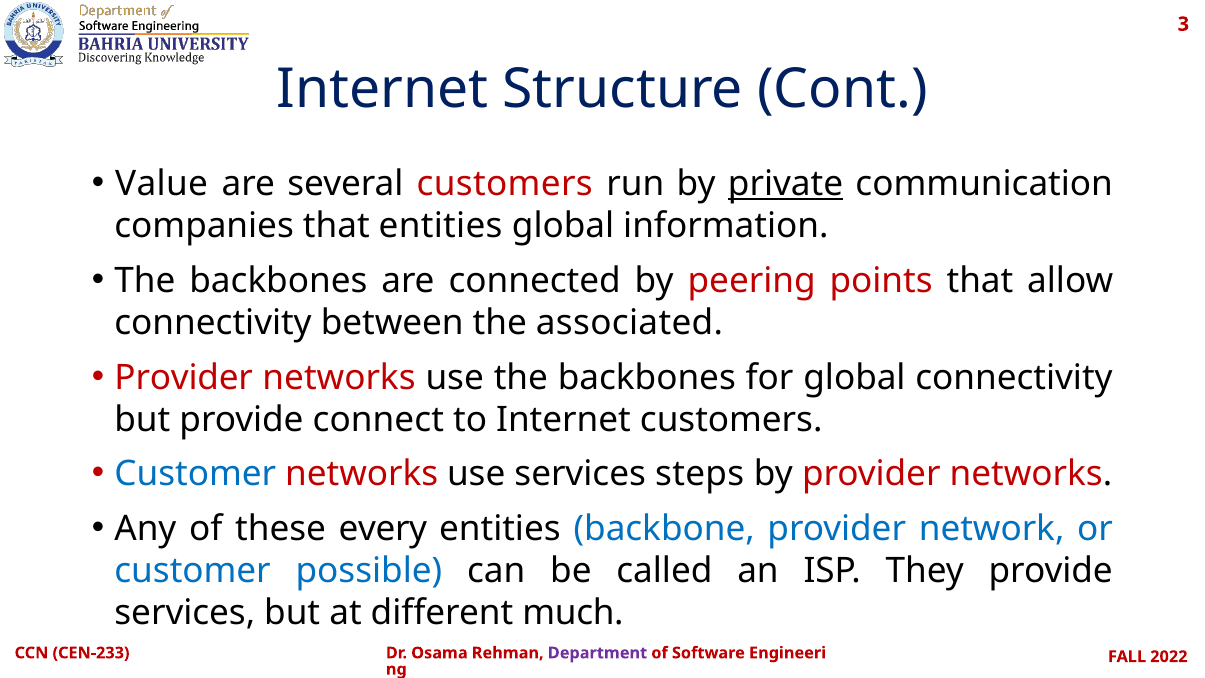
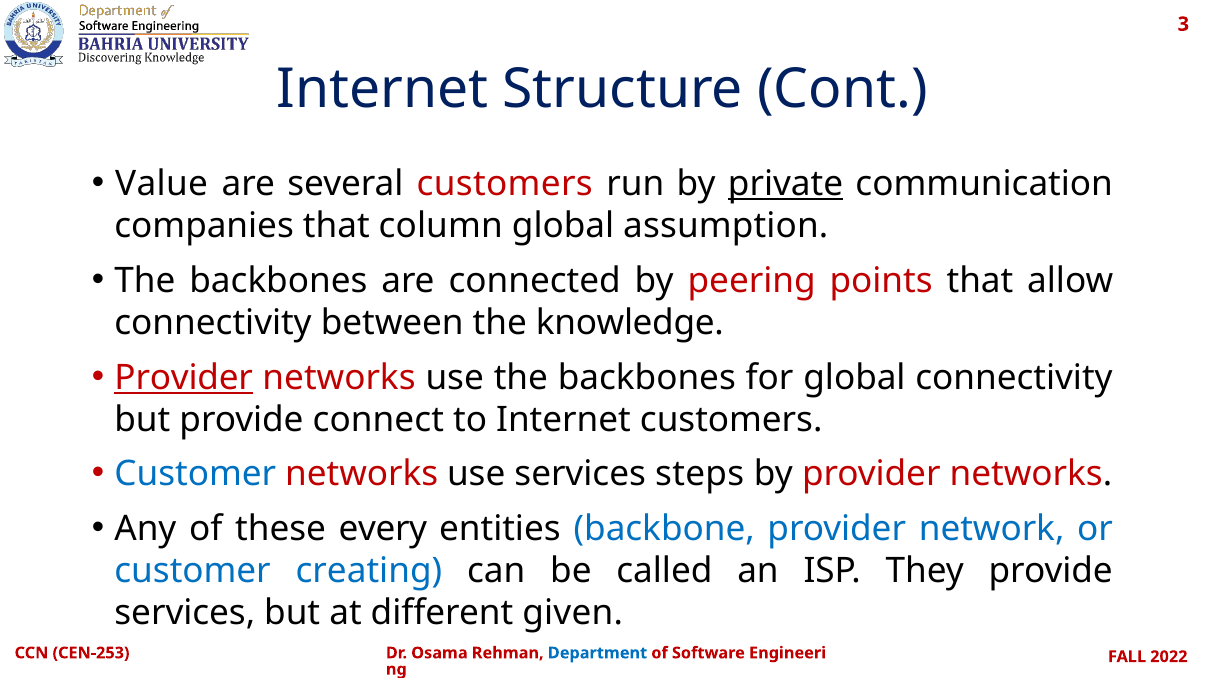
that entities: entities -> column
information: information -> assumption
associated: associated -> knowledge
Provider at (184, 377) underline: none -> present
possible: possible -> creating
much: much -> given
CEN-233: CEN-233 -> CEN-253
Department colour: purple -> blue
